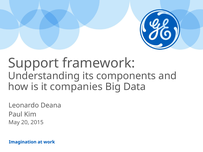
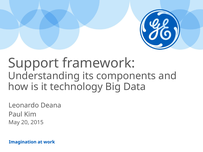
companies: companies -> technology
